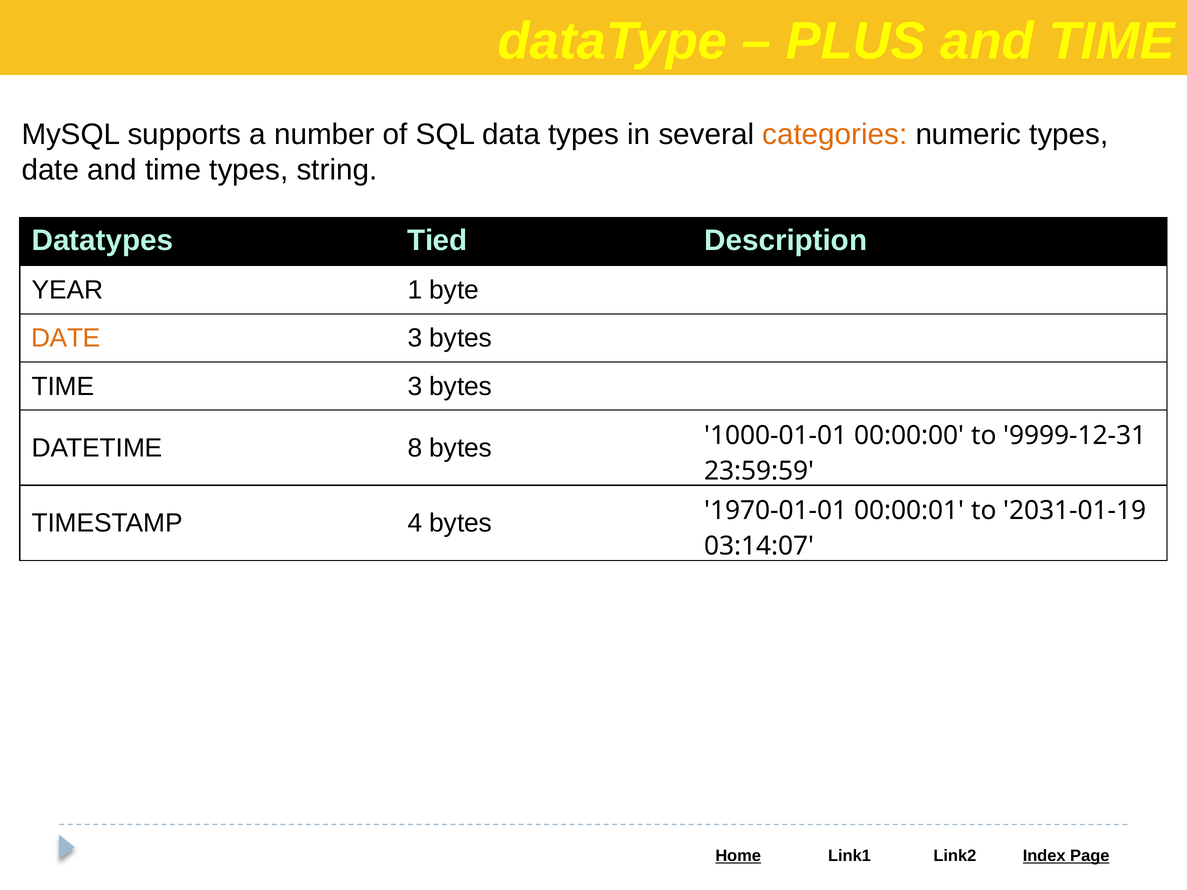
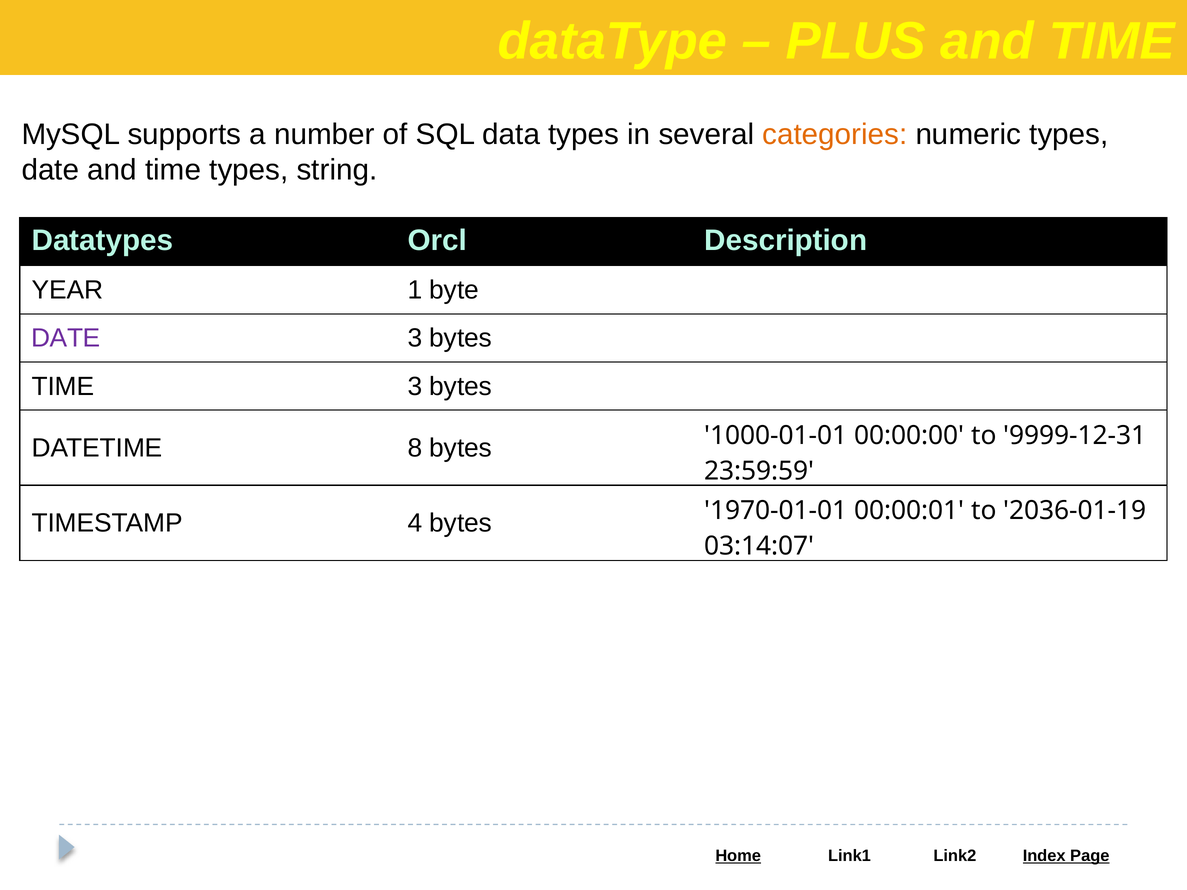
Tied: Tied -> Orcl
DATE at (66, 338) colour: orange -> purple
2031-01-19: 2031-01-19 -> 2036-01-19
